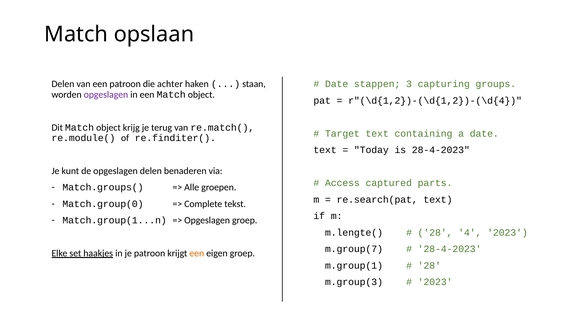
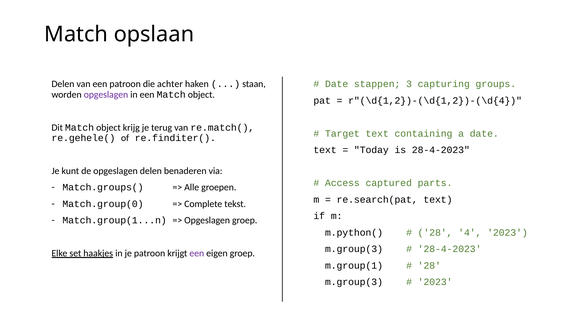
re.module(: re.module( -> re.gehele(
m.lengte(: m.lengte( -> m.python(
m.group(7 at (354, 249): m.group(7 -> m.group(3
een at (197, 253) colour: orange -> purple
